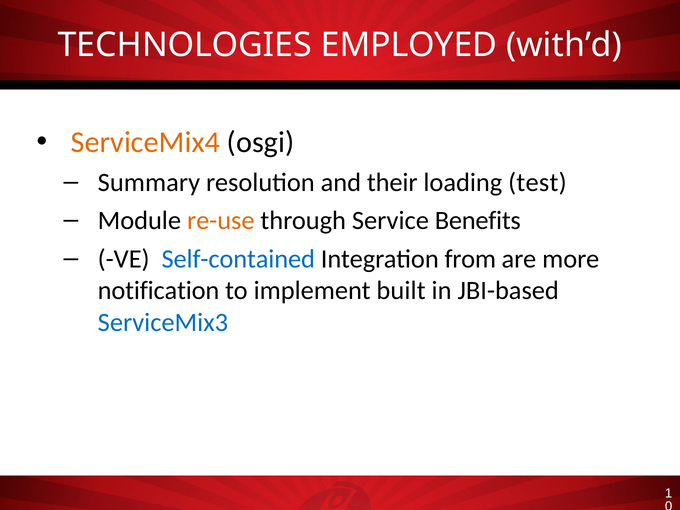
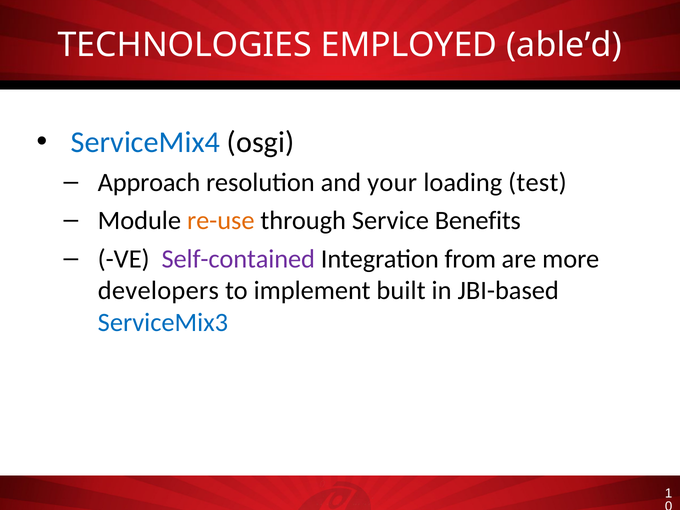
with’d: with’d -> able’d
ServiceMix4 colour: orange -> blue
Summary: Summary -> Approach
their: their -> your
Self-contained colour: blue -> purple
notification: notification -> developers
